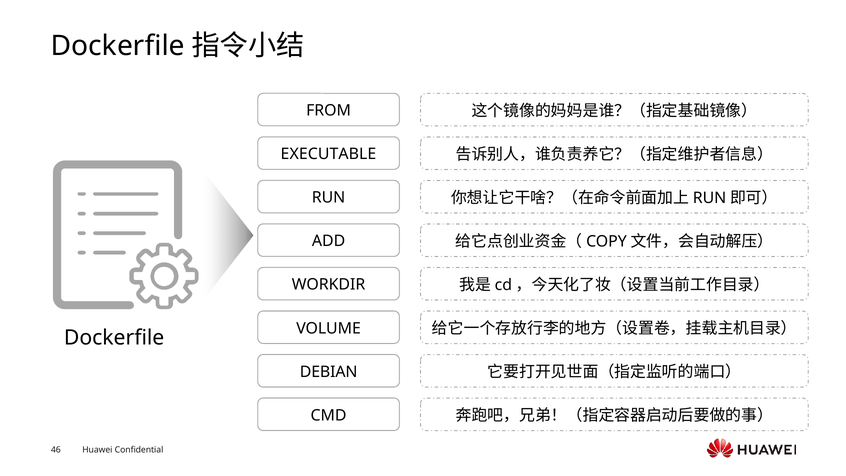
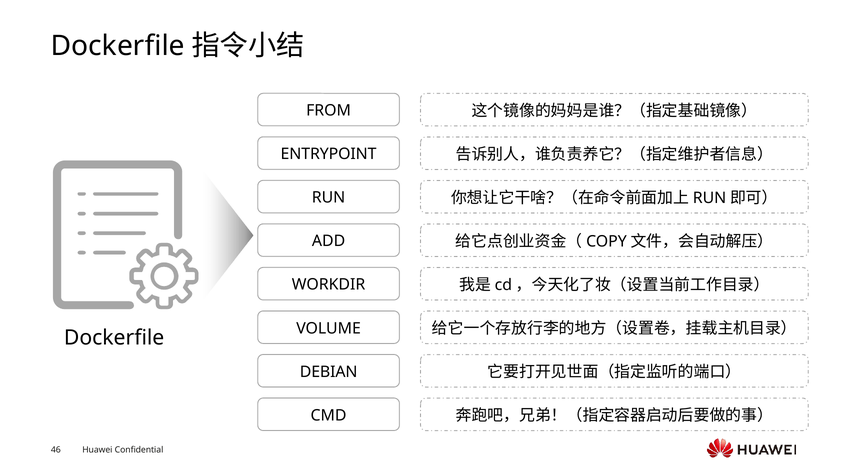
EXECUTABLE: EXECUTABLE -> ENTRYPOINT
